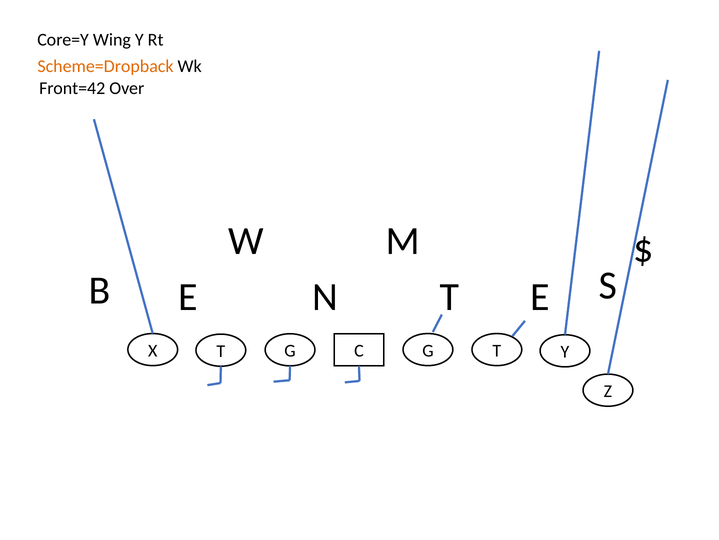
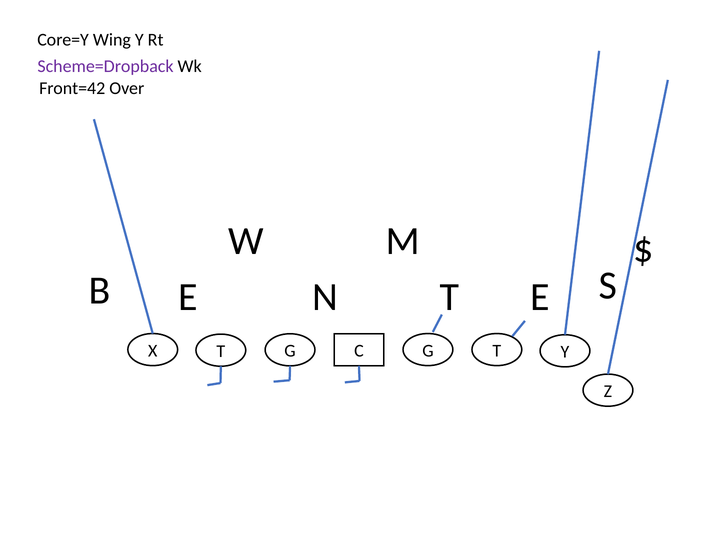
Scheme=Dropback colour: orange -> purple
